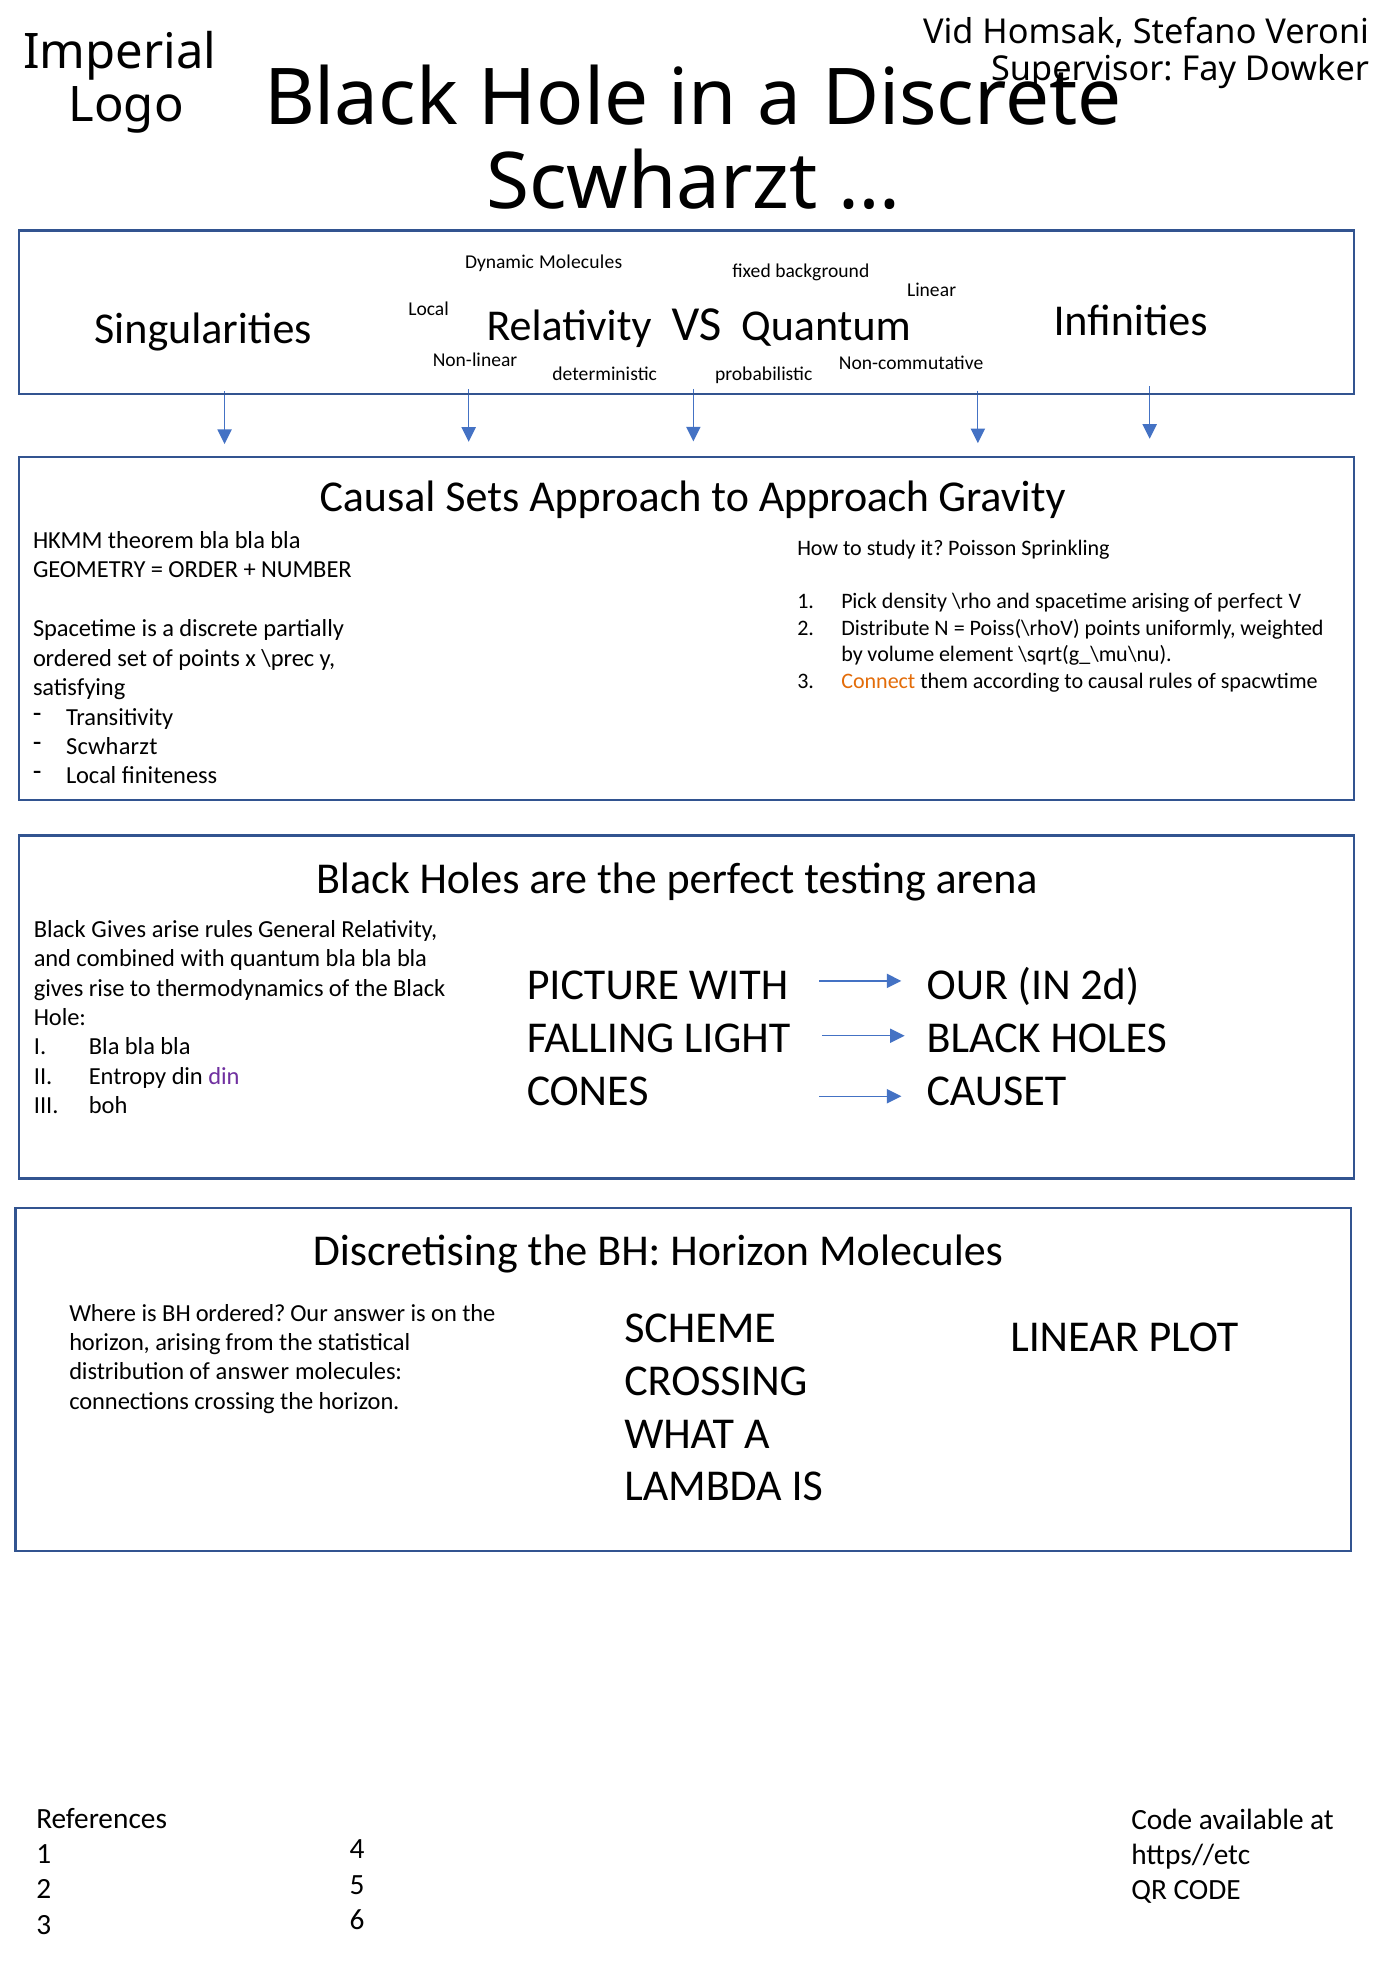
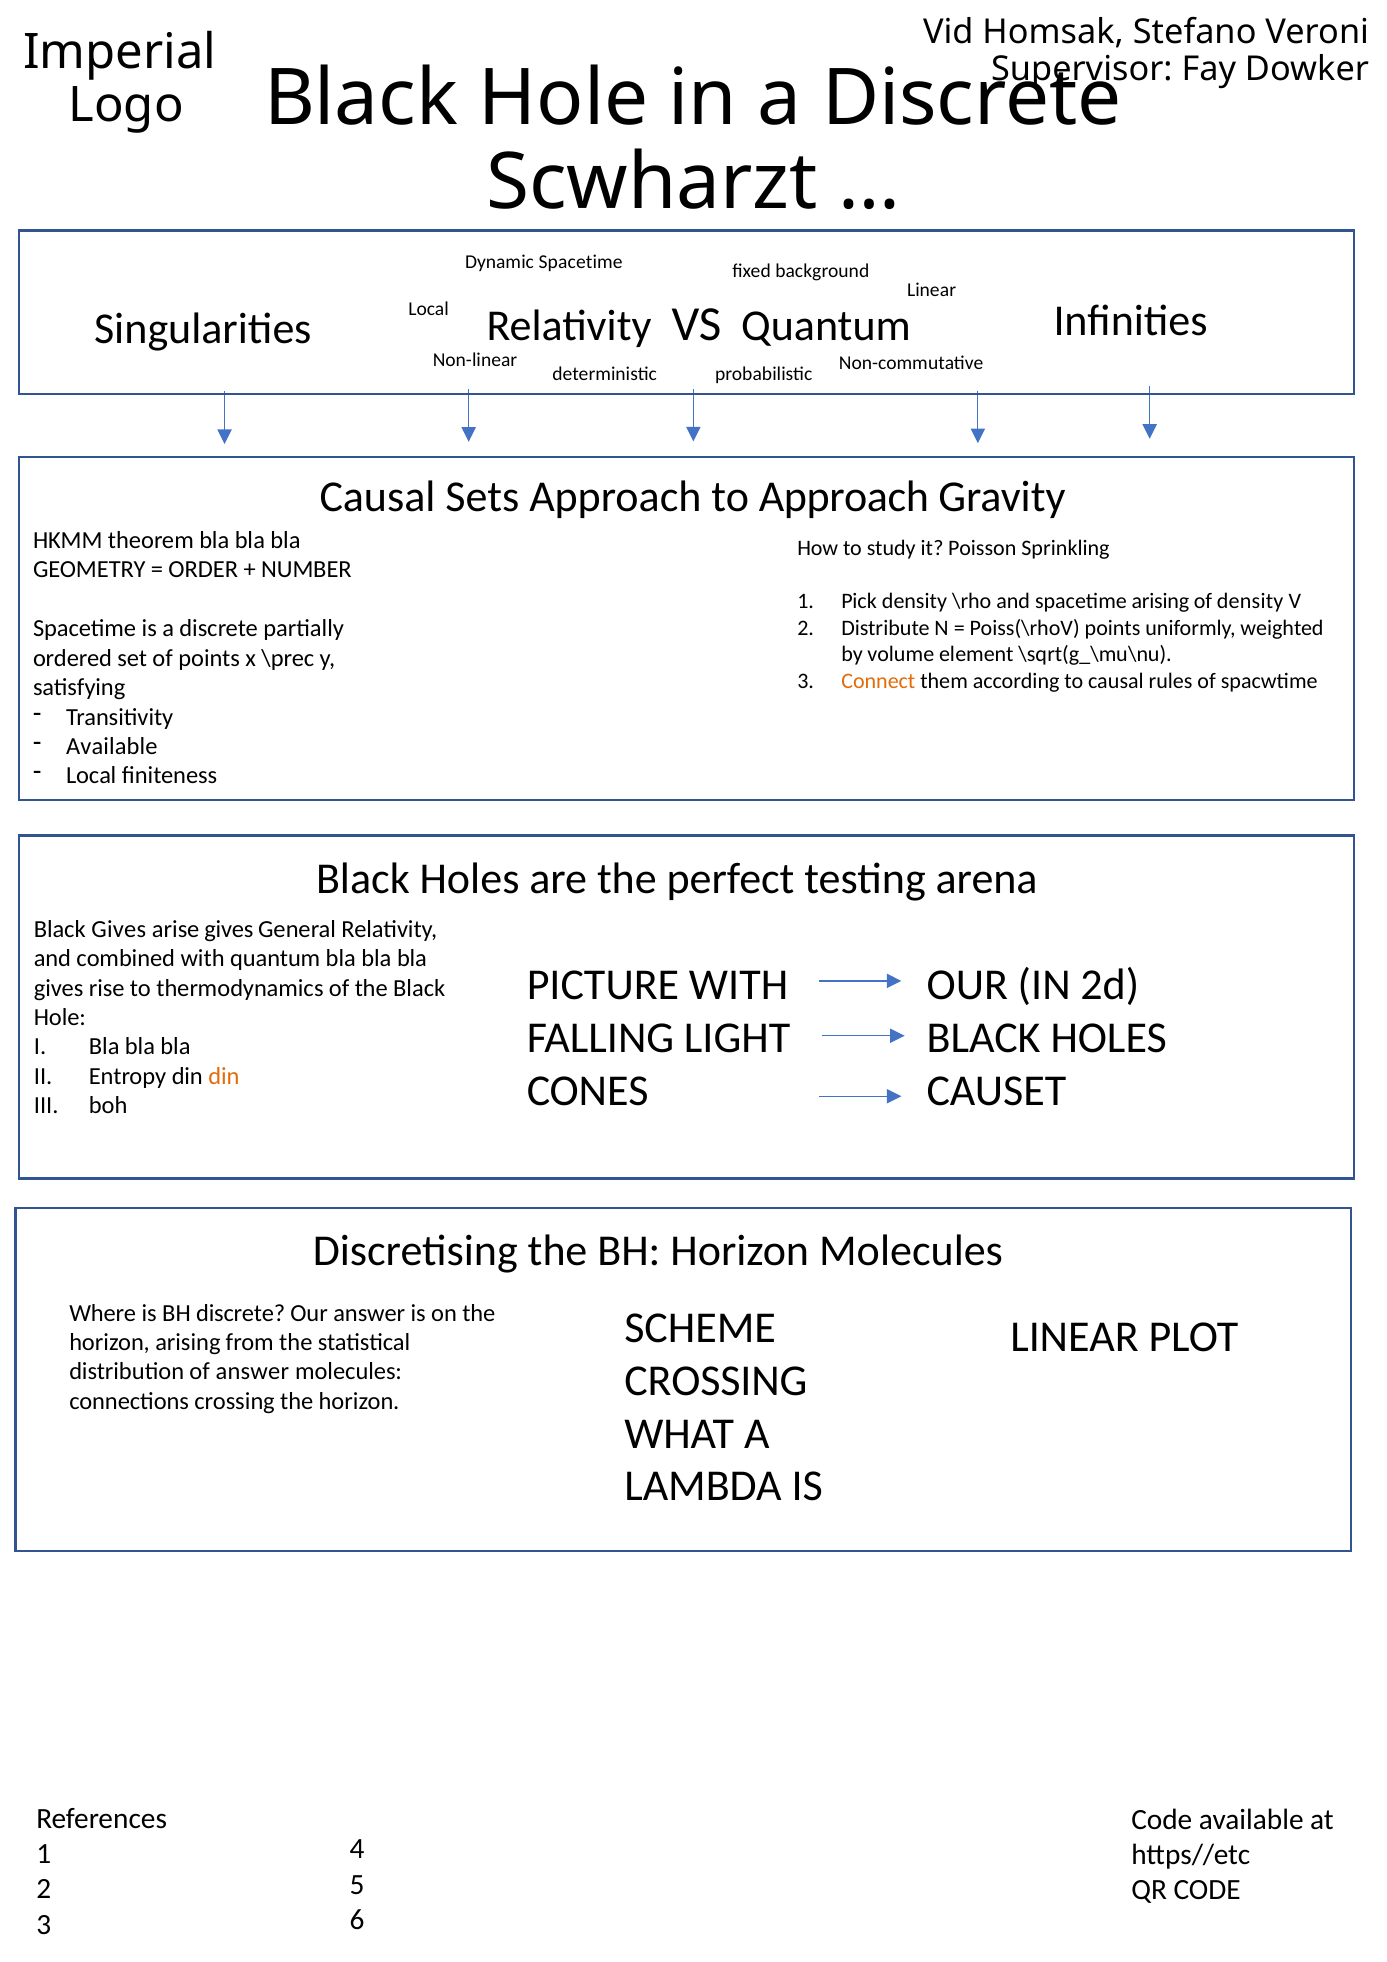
Dynamic Molecules: Molecules -> Spacetime
of perfect: perfect -> density
Scwharzt at (112, 746): Scwharzt -> Available
arise rules: rules -> gives
din at (224, 1076) colour: purple -> orange
BH ordered: ordered -> discrete
